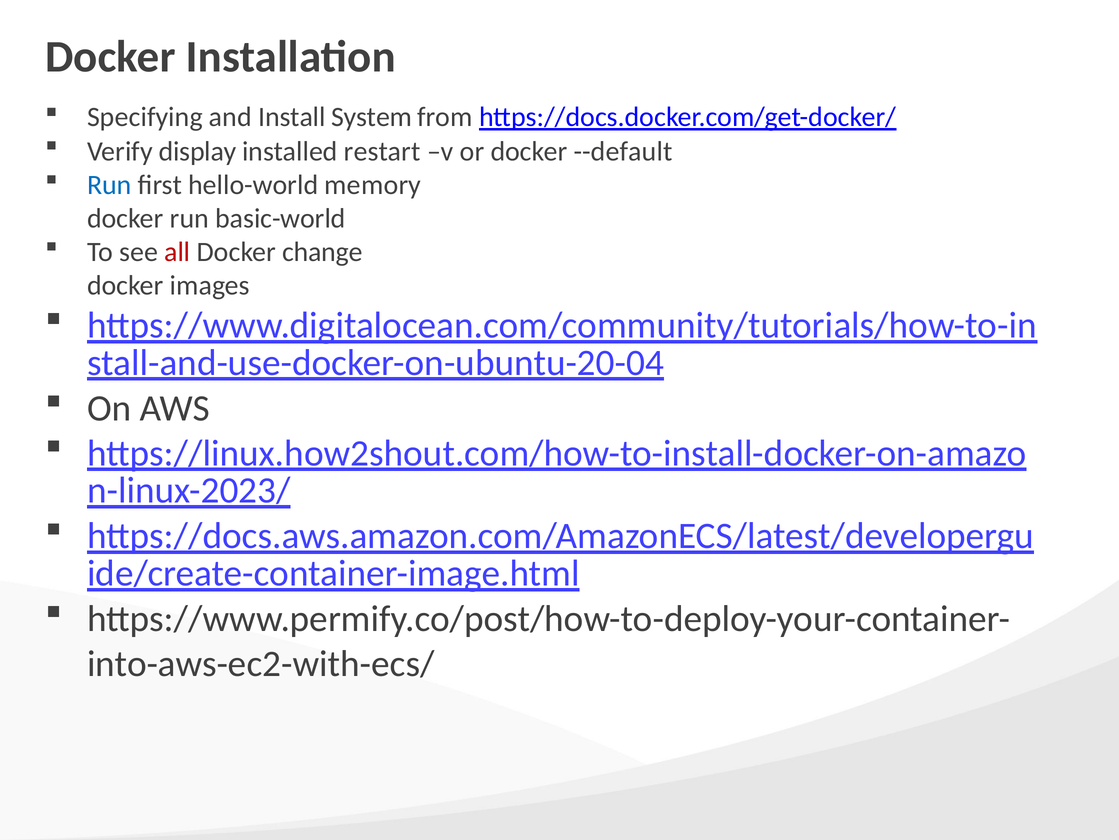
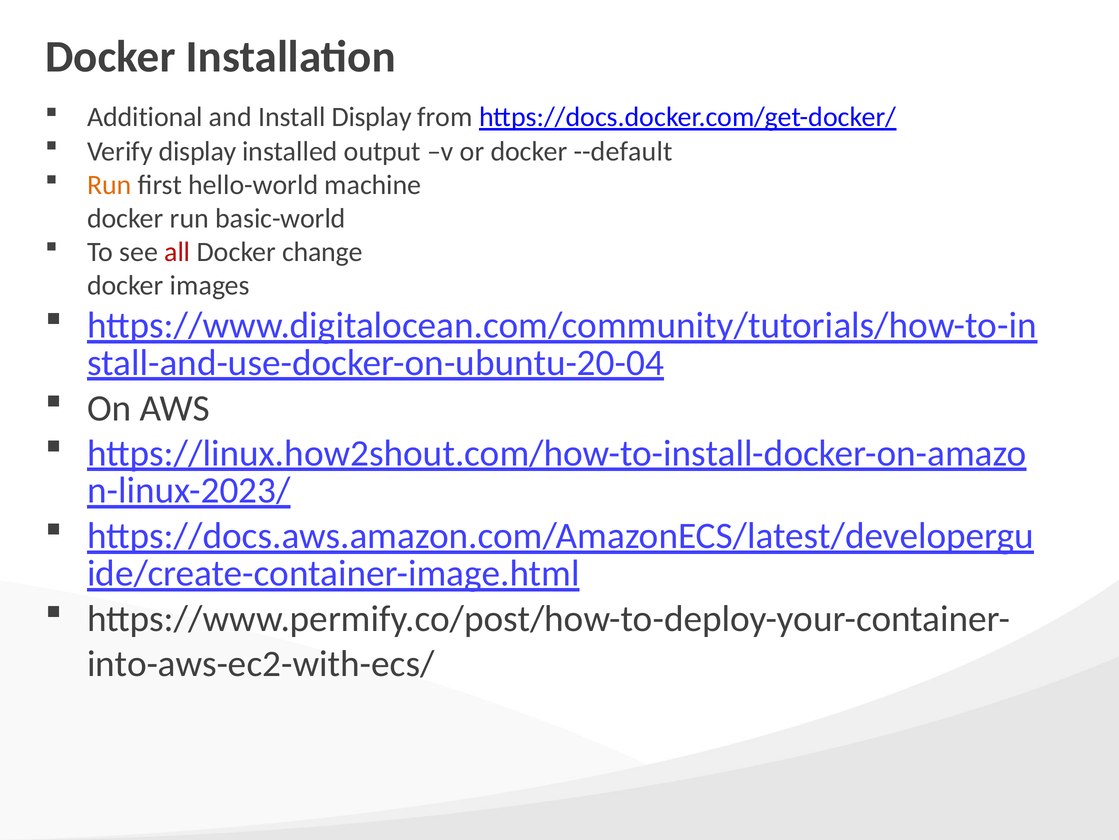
Specifying: Specifying -> Additional
Install System: System -> Display
restart: restart -> output
Run at (109, 185) colour: blue -> orange
memory: memory -> machine
